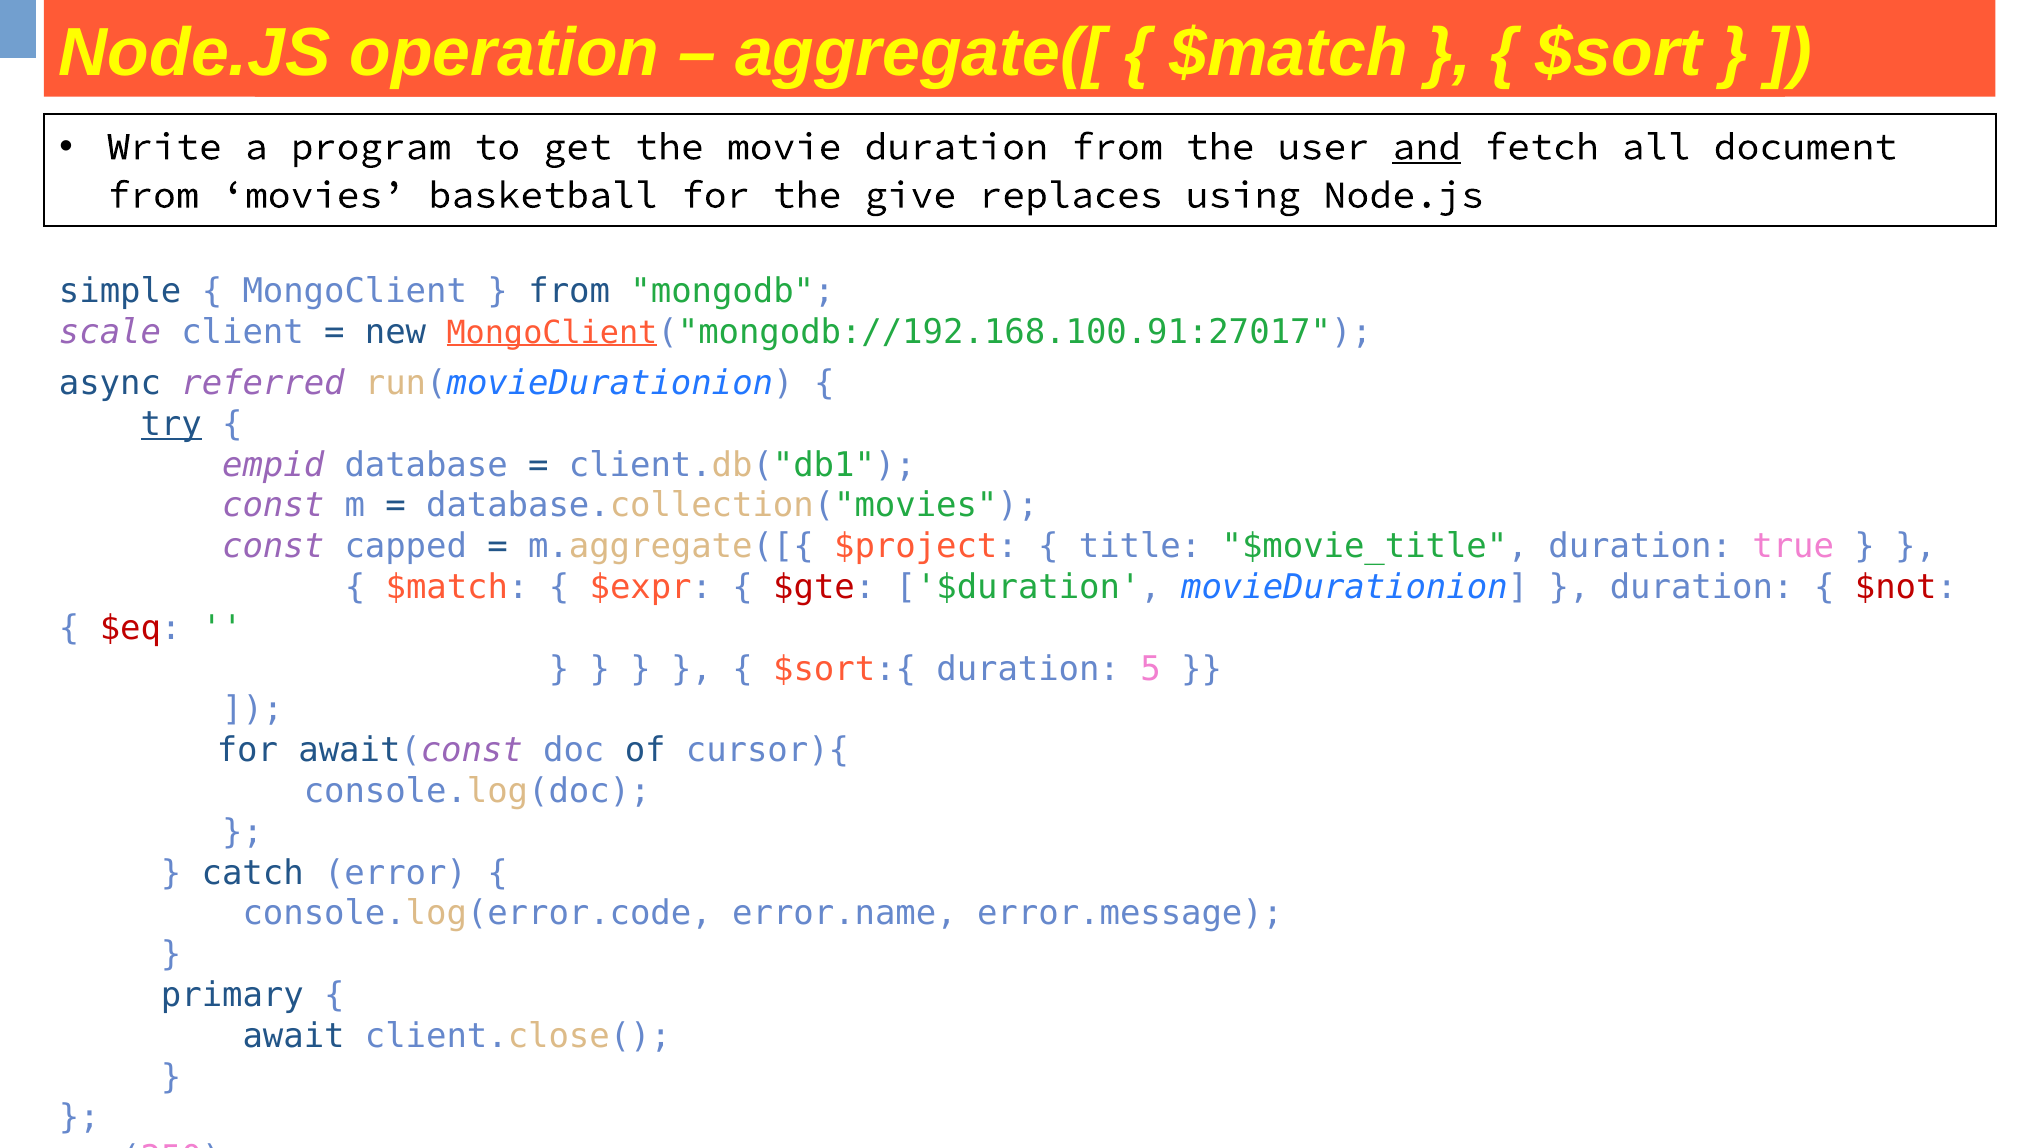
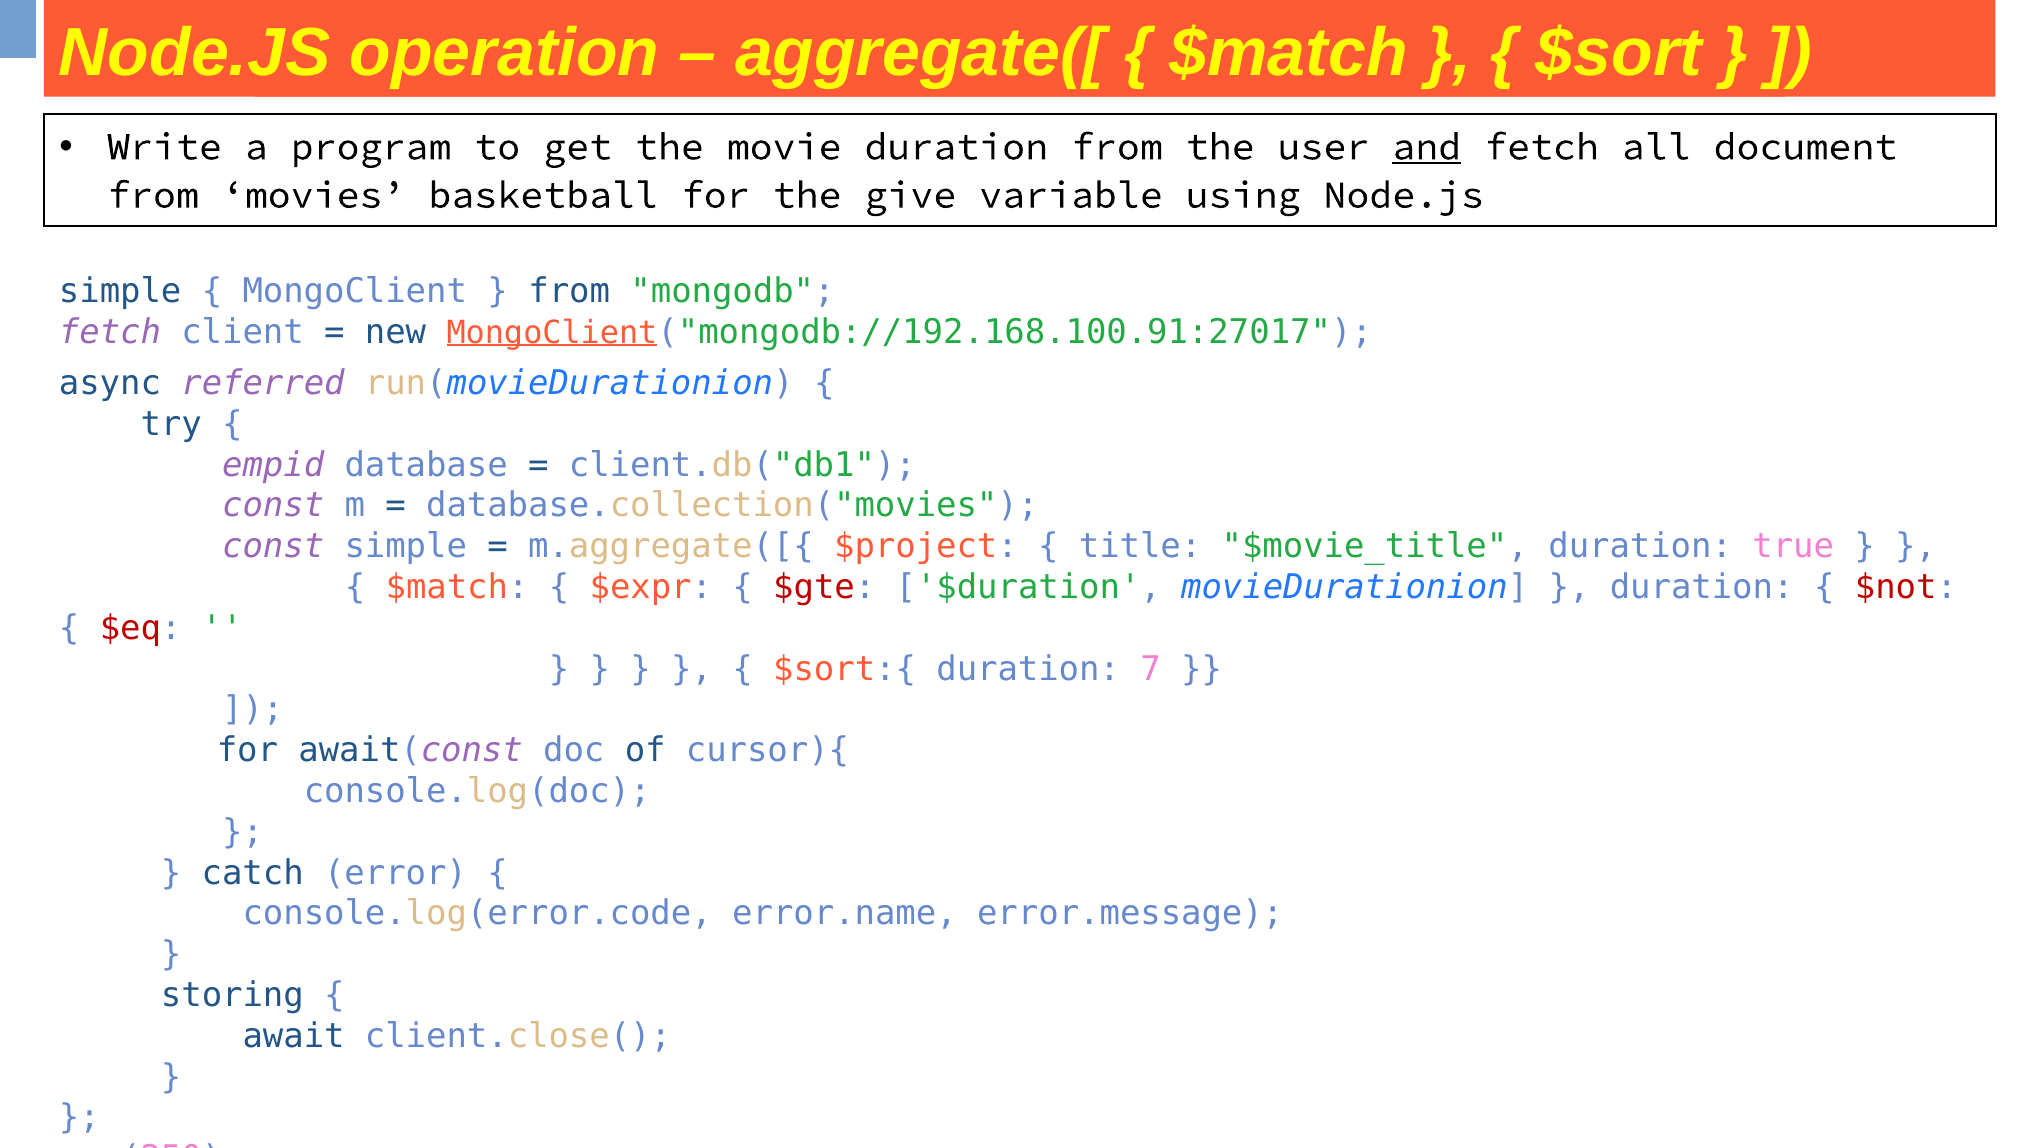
replaces: replaces -> variable
scale at (110, 332): scale -> fetch
try underline: present -> none
const capped: capped -> simple
5: 5 -> 7
primary: primary -> storing
